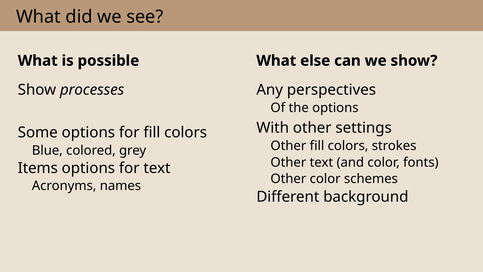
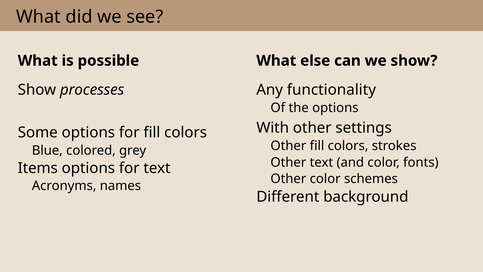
perspectives: perspectives -> functionality
